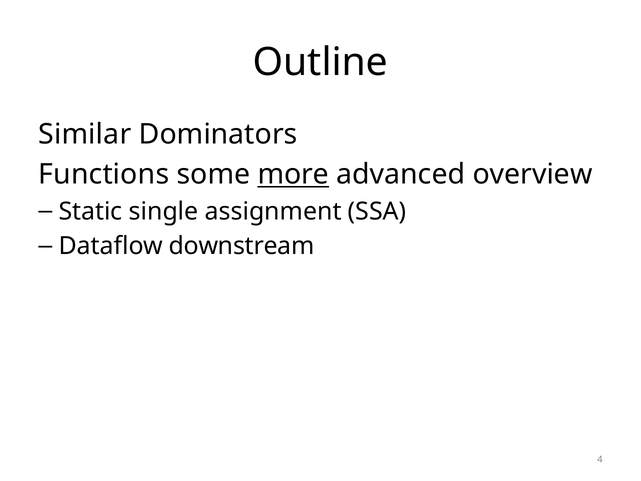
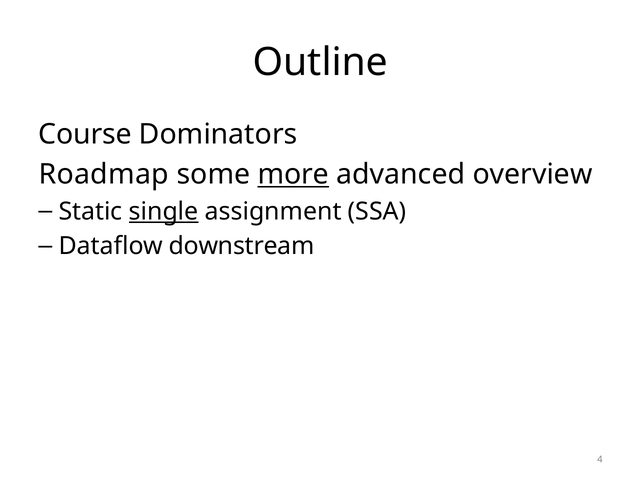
Similar: Similar -> Course
Functions: Functions -> Roadmap
single underline: none -> present
